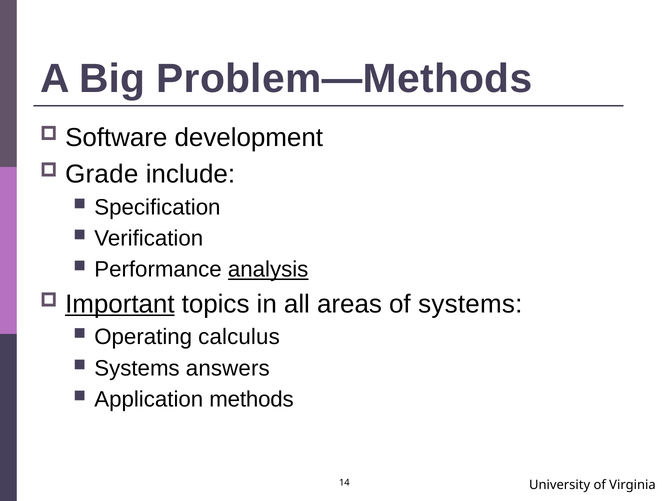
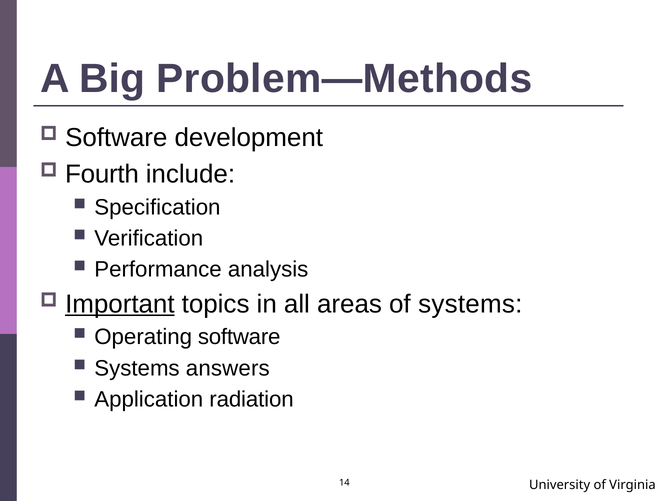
Grade: Grade -> Fourth
analysis underline: present -> none
Operating calculus: calculus -> software
methods: methods -> radiation
